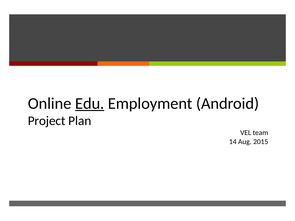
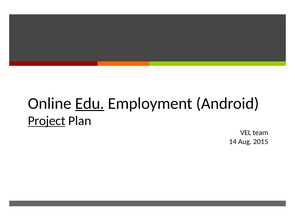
Project underline: none -> present
